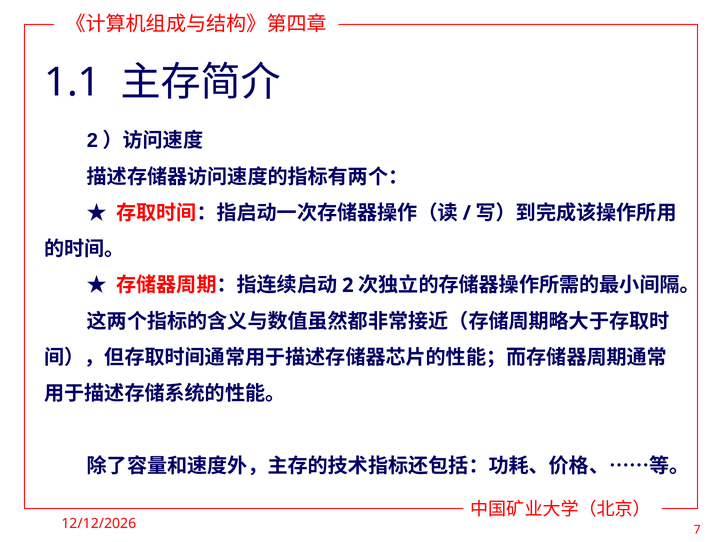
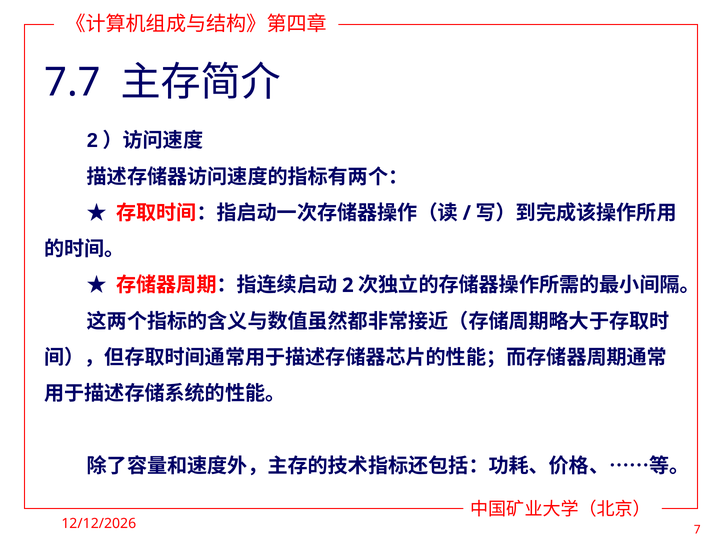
1.1: 1.1 -> 7.7
